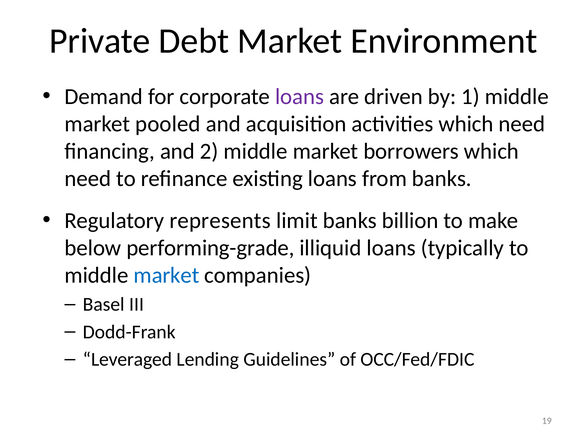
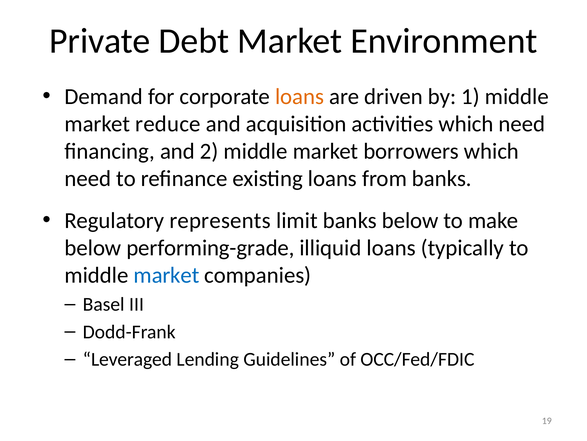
loans at (300, 96) colour: purple -> orange
pooled: pooled -> reduce
banks billion: billion -> below
